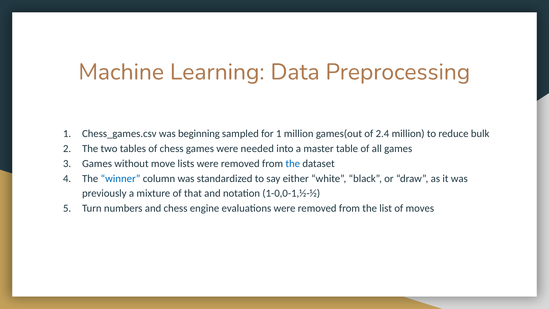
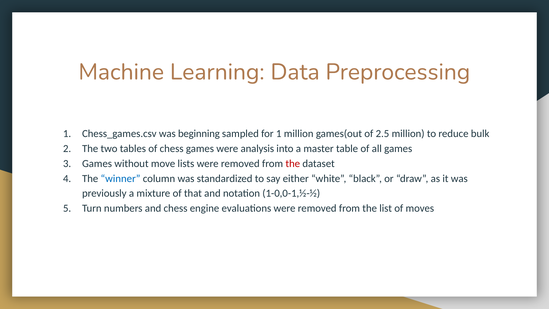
2.4: 2.4 -> 2.5
needed: needed -> analysis
the at (293, 163) colour: blue -> red
